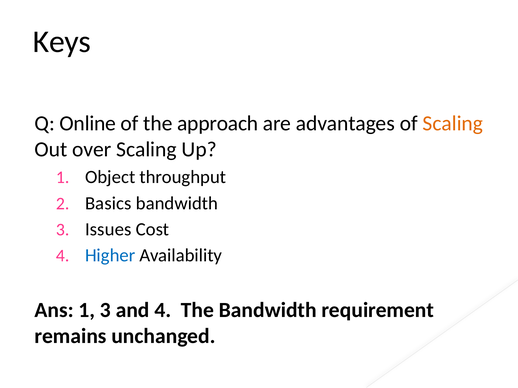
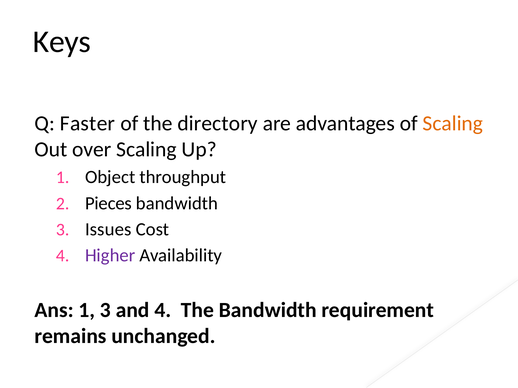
Online: Online -> Faster
approach: approach -> directory
Basics: Basics -> Pieces
Higher colour: blue -> purple
